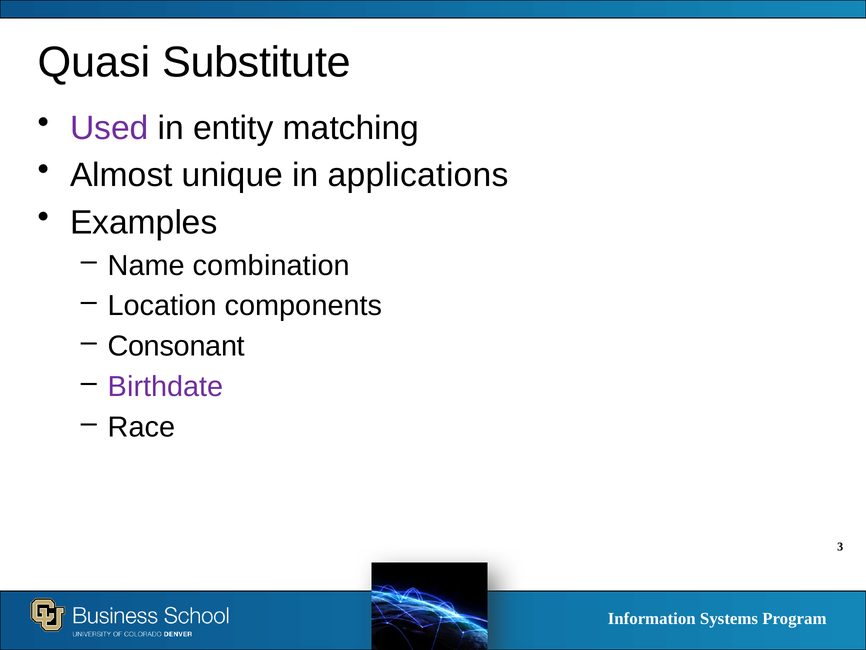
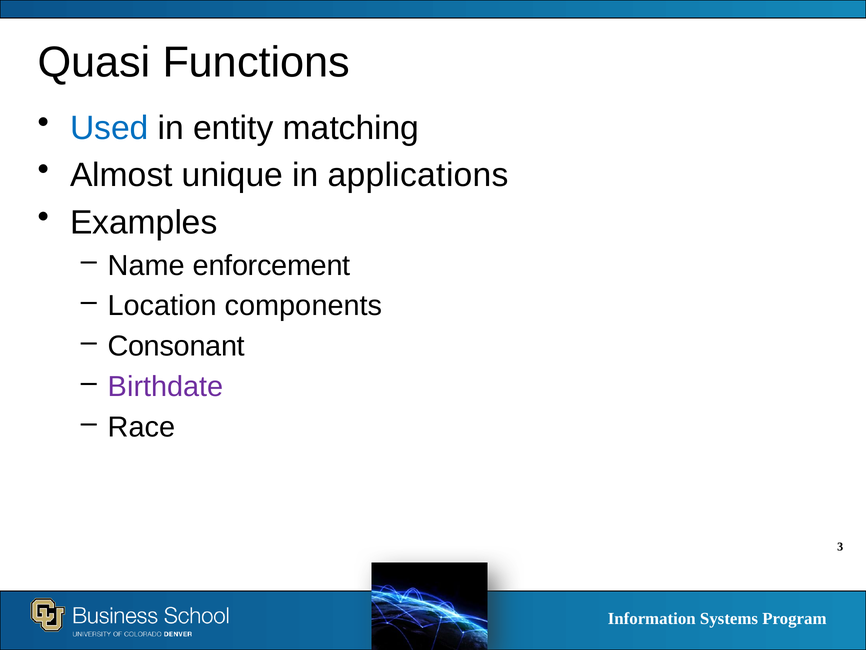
Substitute: Substitute -> Functions
Used colour: purple -> blue
combination: combination -> enforcement
